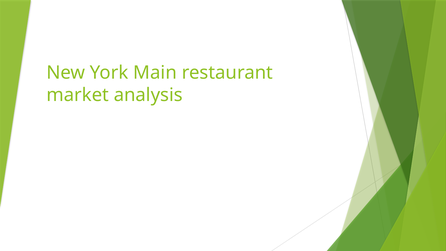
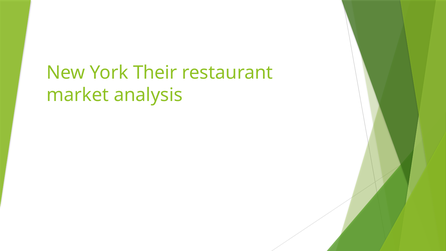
Main: Main -> Their
